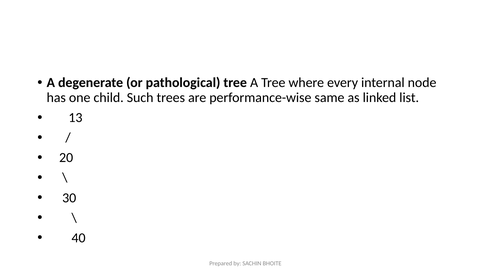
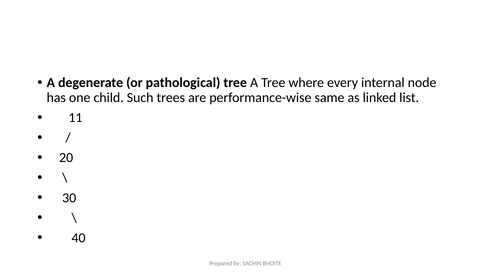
13: 13 -> 11
